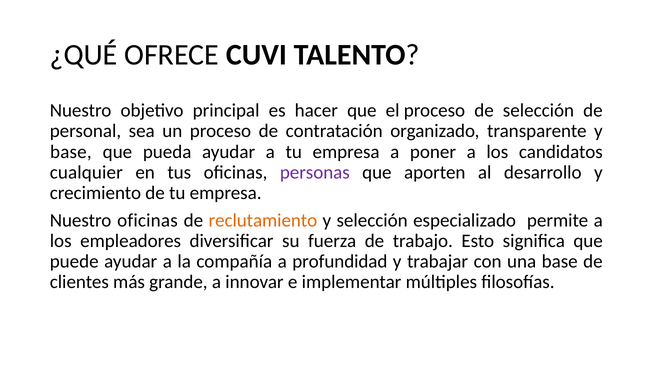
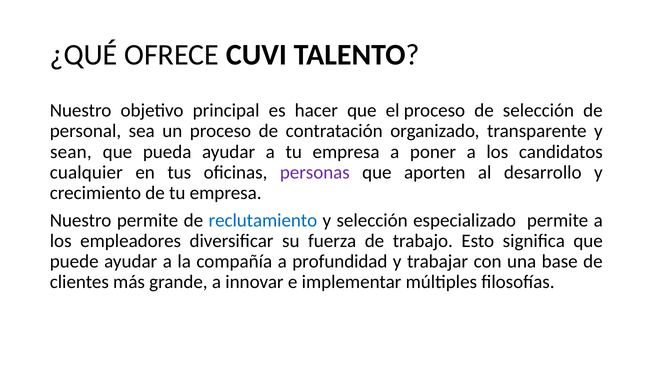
base at (71, 151): base -> sean
Nuestro oficinas: oficinas -> permite
reclutamiento colour: orange -> blue
